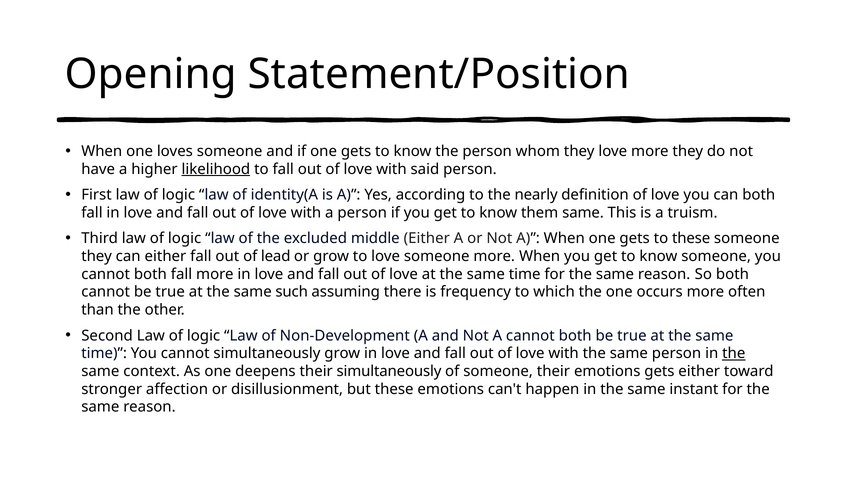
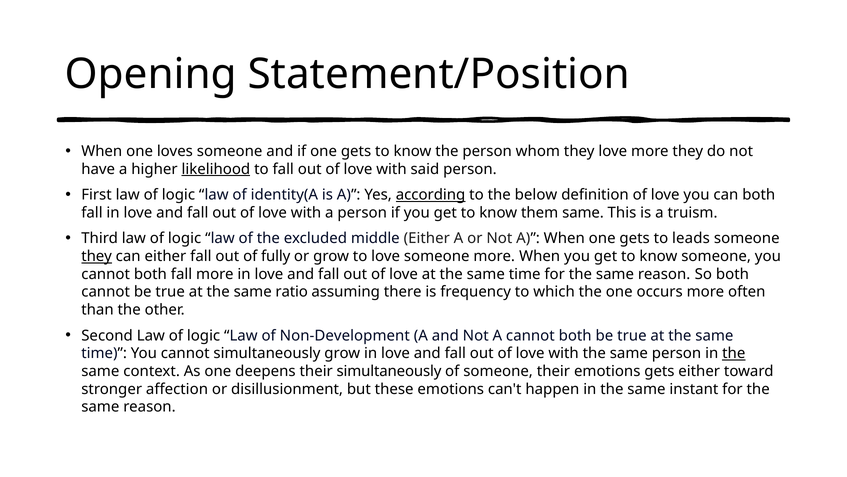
according underline: none -> present
nearly: nearly -> below
to these: these -> leads
they at (97, 256) underline: none -> present
lead: lead -> fully
such: such -> ratio
